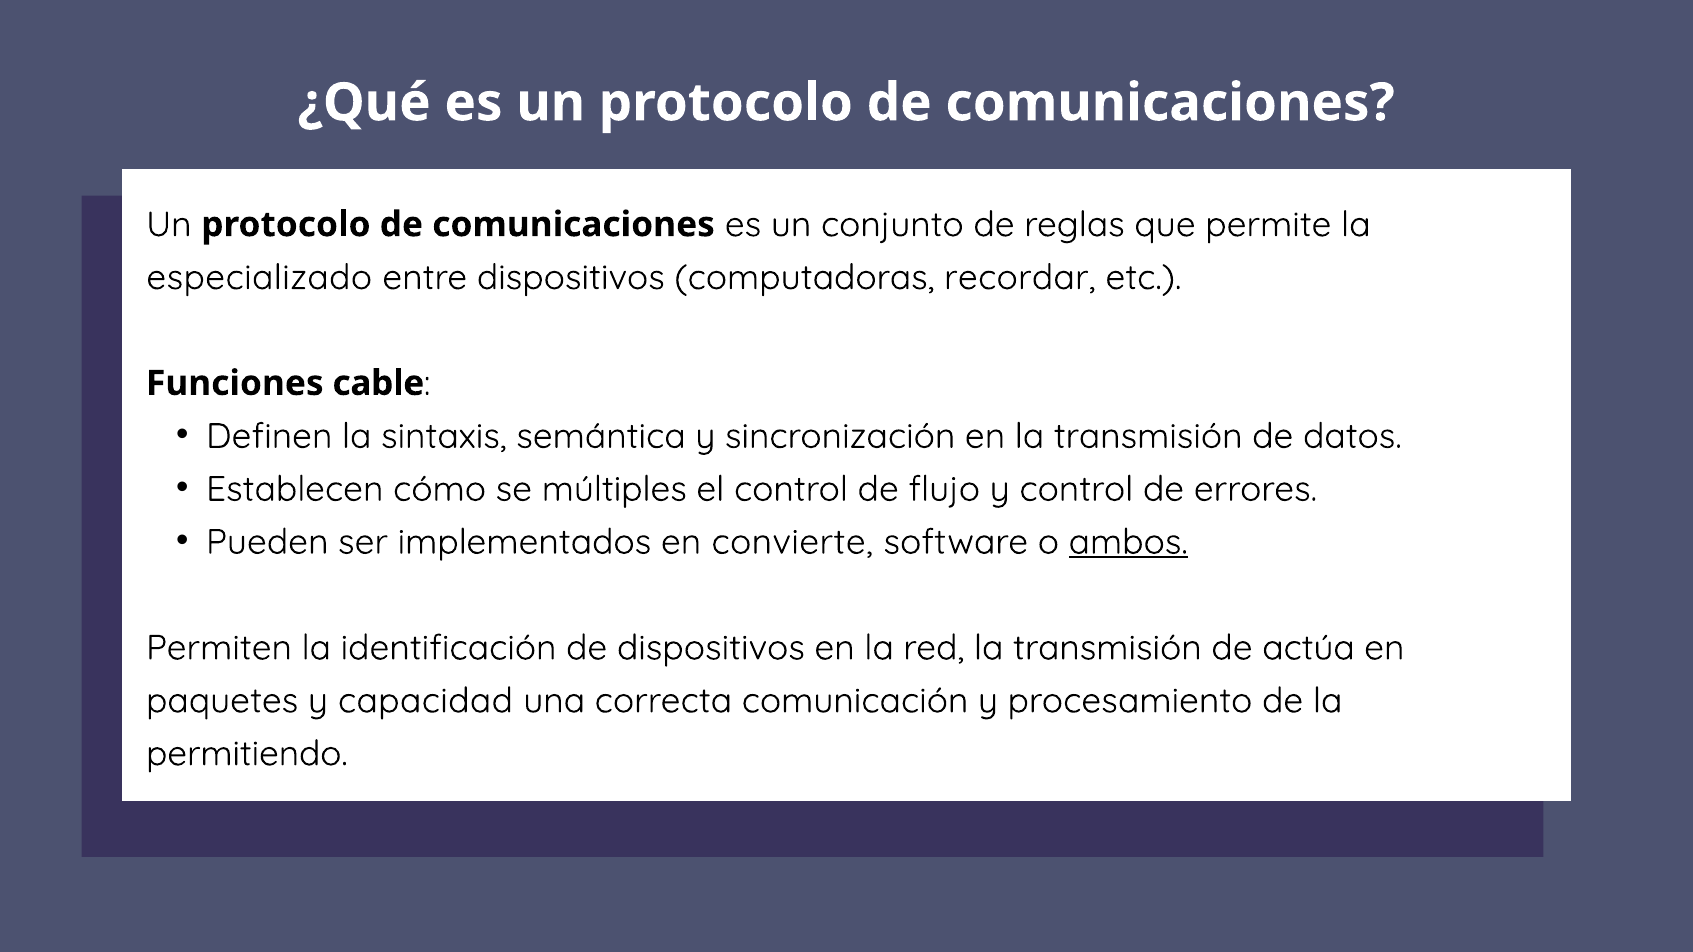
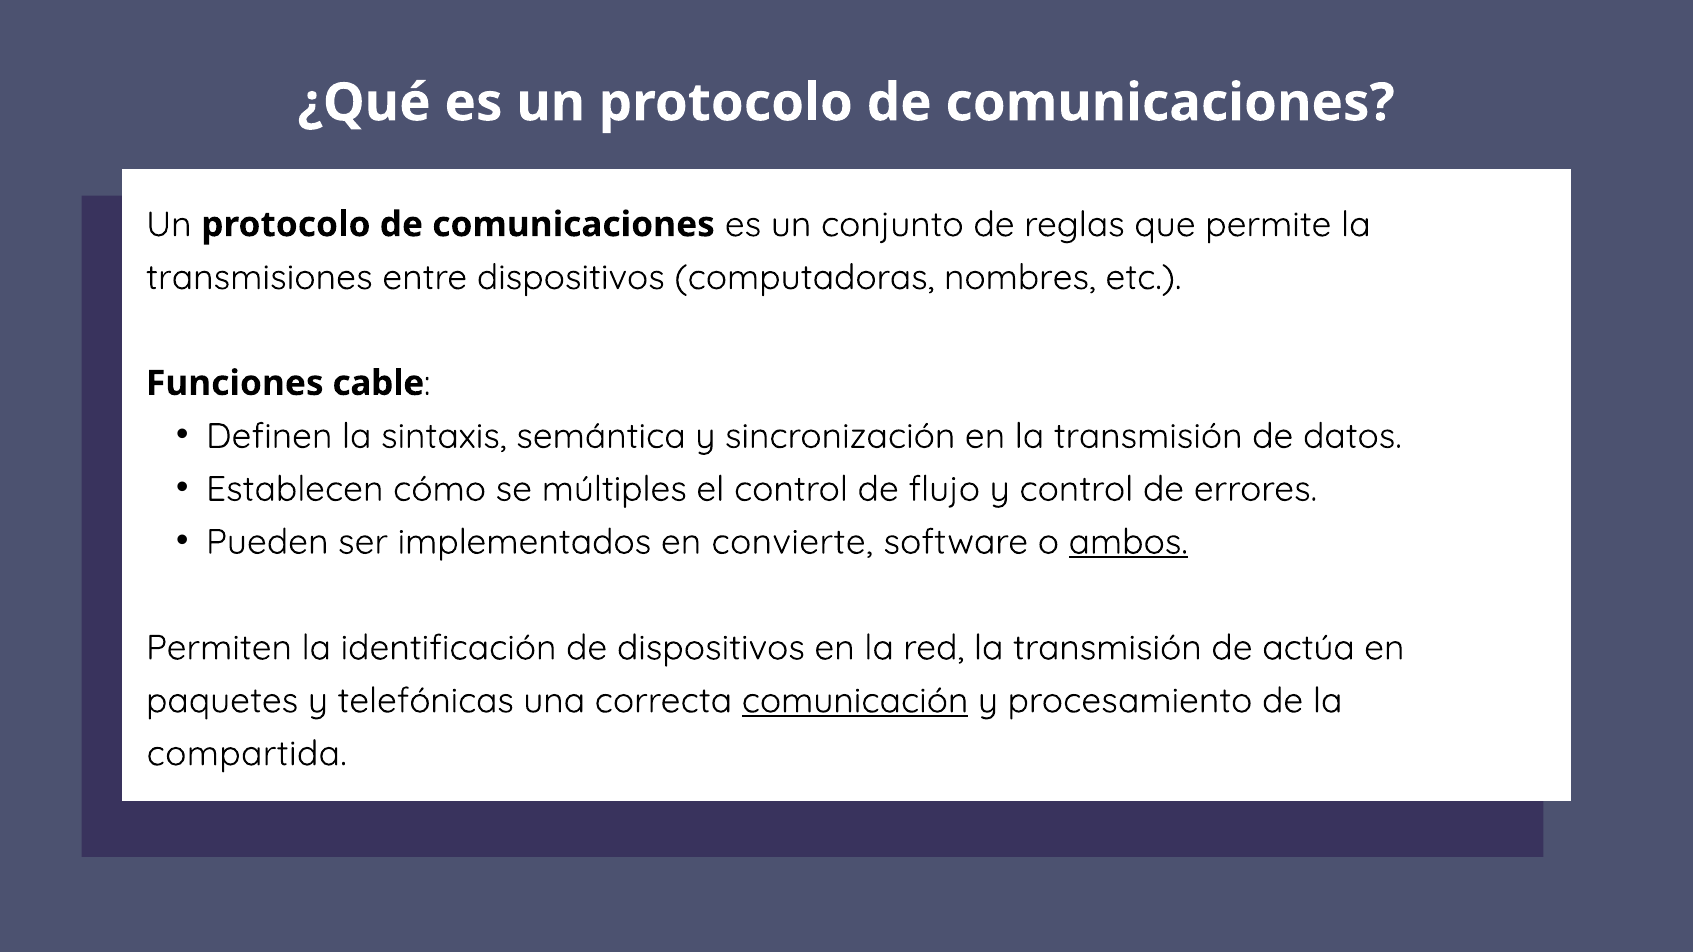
especializado: especializado -> transmisiones
recordar: recordar -> nombres
capacidad: capacidad -> telefónicas
comunicación underline: none -> present
permitiendo: permitiendo -> compartida
